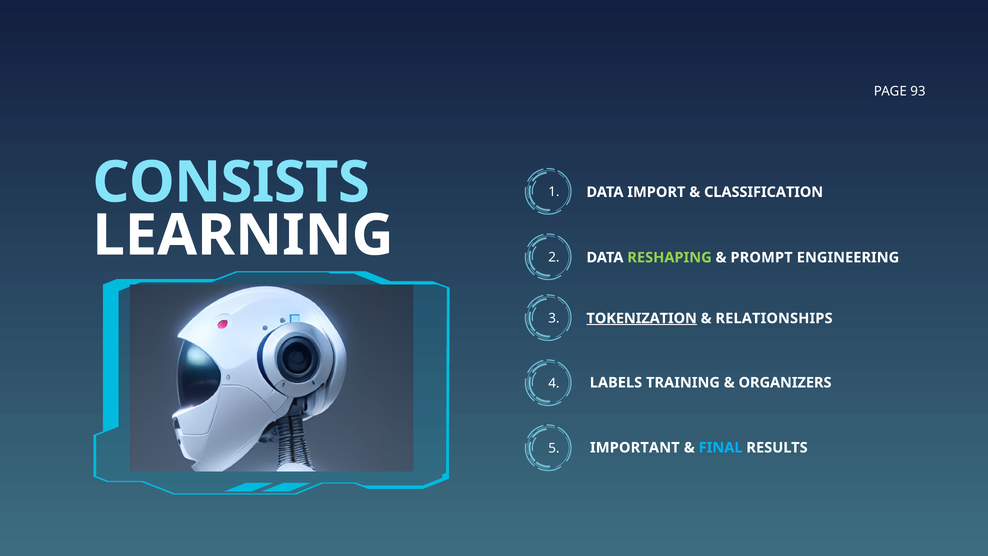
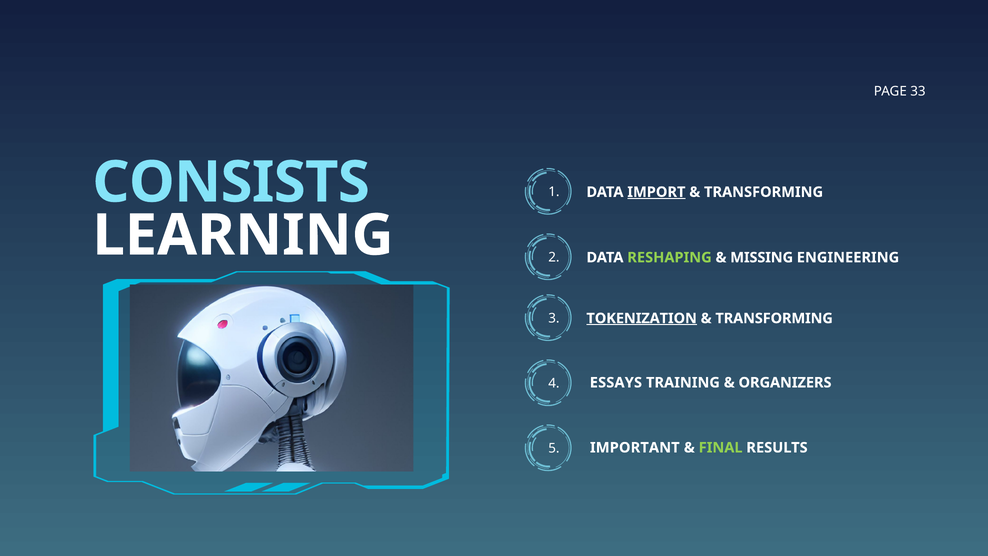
93: 93 -> 33
IMPORT underline: none -> present
CLASSIFICATION at (764, 192): CLASSIFICATION -> TRANSFORMING
PROMPT: PROMPT -> MISSING
RELATIONSHIPS at (774, 318): RELATIONSHIPS -> TRANSFORMING
LABELS: LABELS -> ESSAYS
FINAL colour: light blue -> light green
